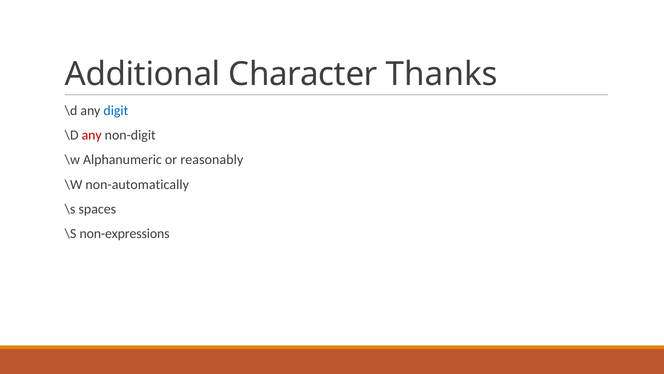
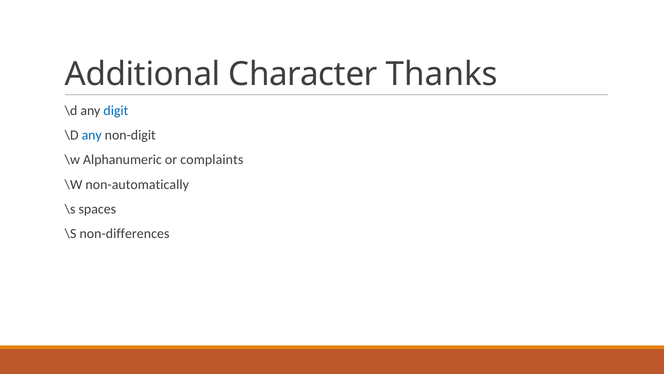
any at (92, 135) colour: red -> blue
reasonably: reasonably -> complaints
non-expressions: non-expressions -> non-differences
